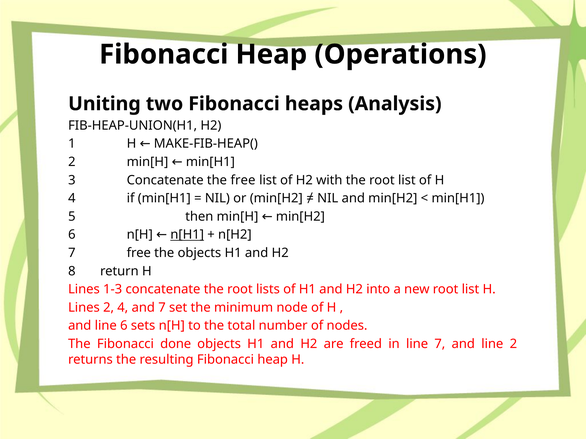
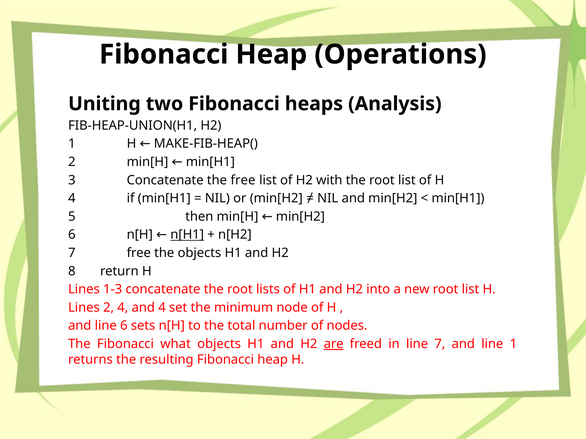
and 7: 7 -> 4
done: done -> what
are underline: none -> present
line 2: 2 -> 1
